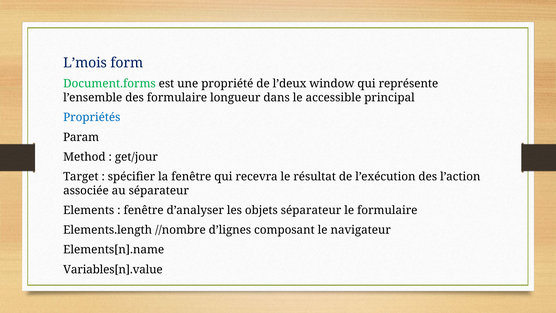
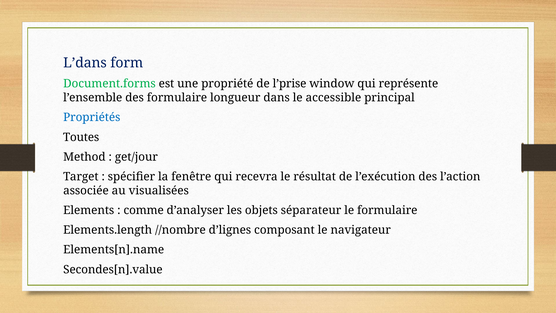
L’mois: L’mois -> L’dans
l’deux: l’deux -> l’prise
Param: Param -> Toutes
au séparateur: séparateur -> visualisées
fenêtre at (144, 210): fenêtre -> comme
Variables[n].value: Variables[n].value -> Secondes[n].value
